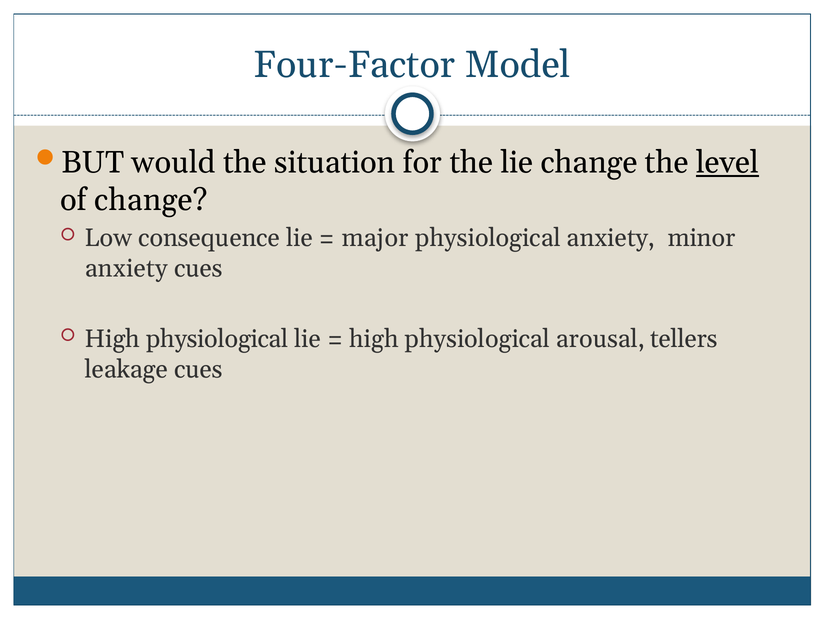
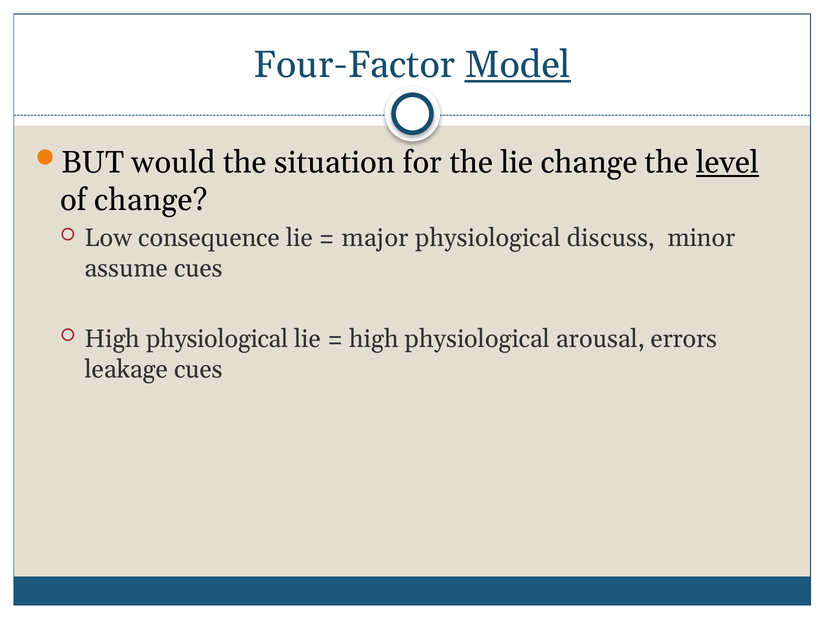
Model underline: none -> present
physiological anxiety: anxiety -> discuss
anxiety at (126, 268): anxiety -> assume
tellers: tellers -> errors
